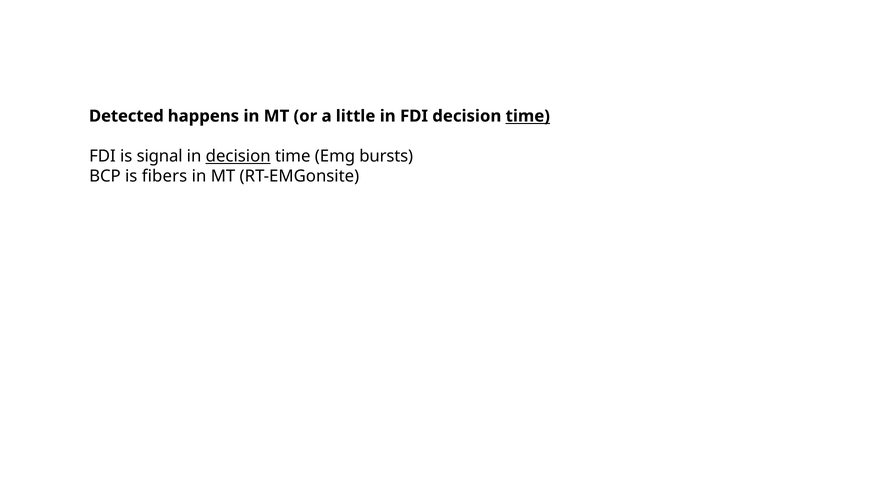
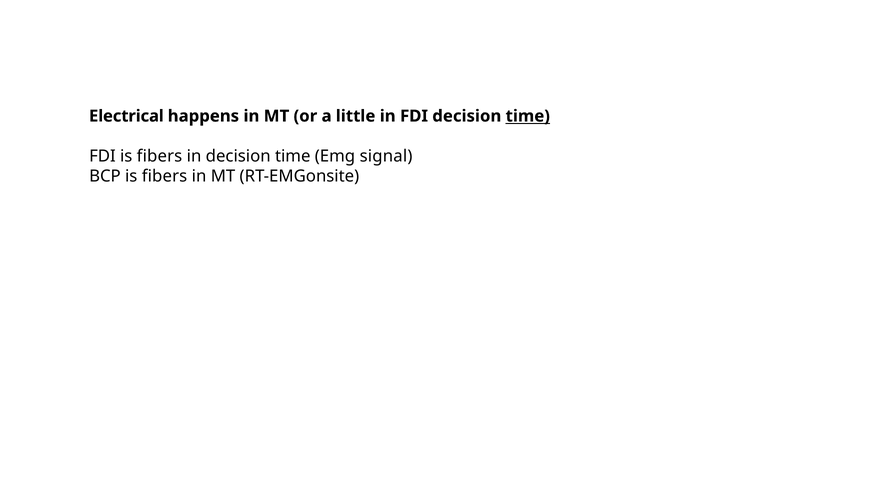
Detected: Detected -> Electrical
FDI is signal: signal -> fibers
decision at (238, 156) underline: present -> none
bursts: bursts -> signal
